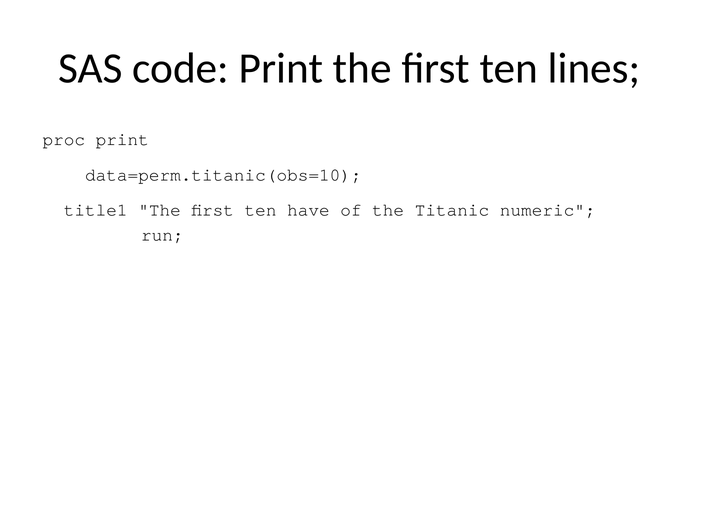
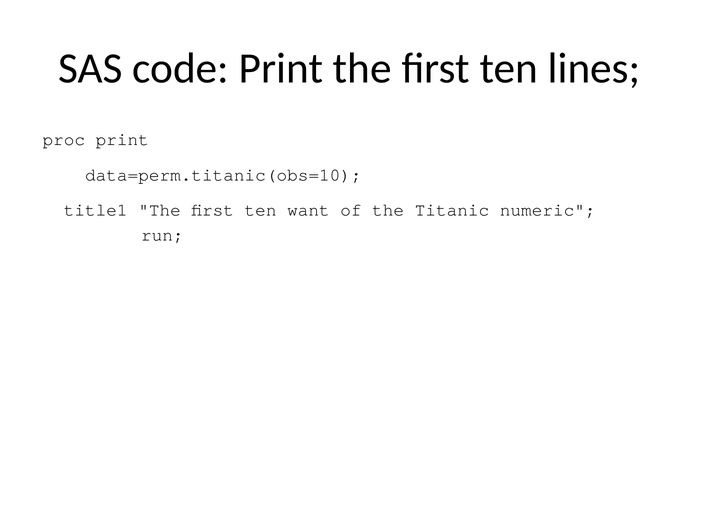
have: have -> want
